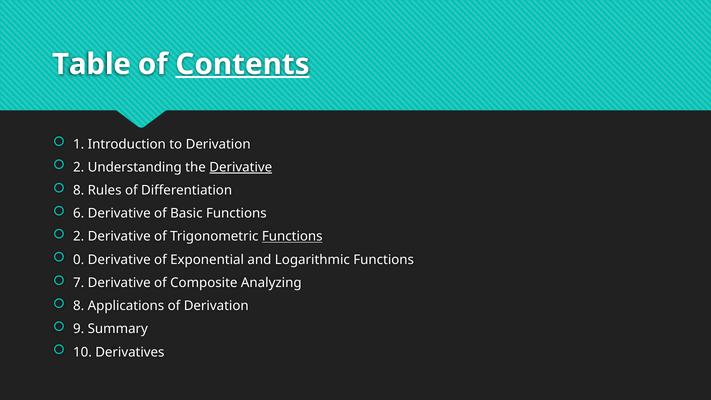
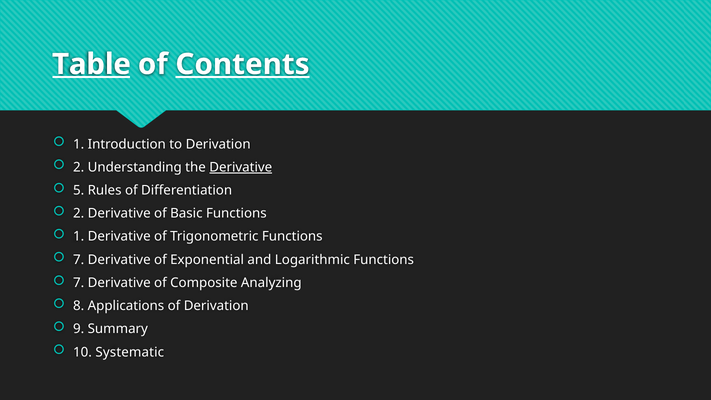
Table underline: none -> present
8 at (79, 190): 8 -> 5
6 at (79, 213): 6 -> 2
2 at (79, 237): 2 -> 1
Functions at (292, 237) underline: present -> none
0 at (79, 260): 0 -> 7
Derivatives: Derivatives -> Systematic
